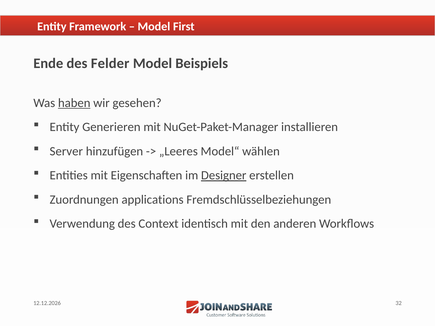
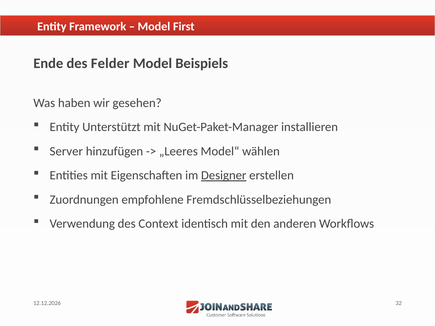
haben underline: present -> none
Generieren: Generieren -> Unterstützt
applications: applications -> empfohlene
